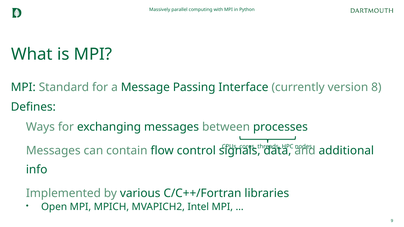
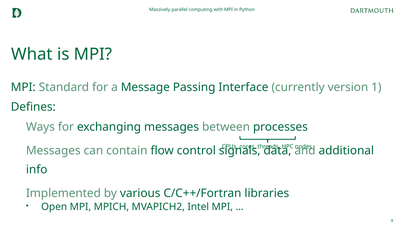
8: 8 -> 1
